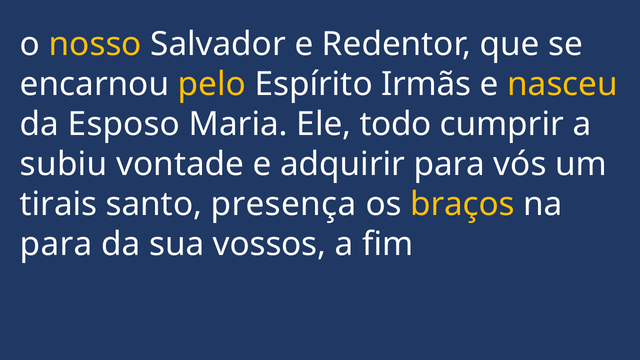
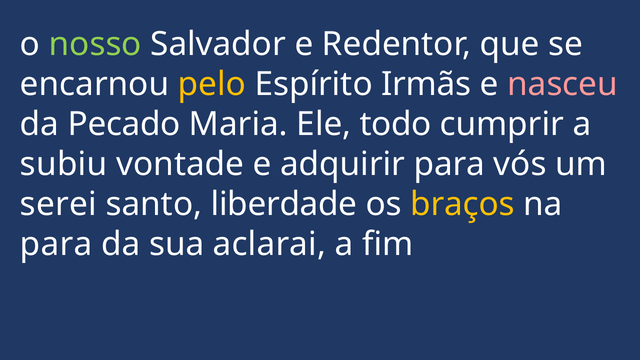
nosso colour: yellow -> light green
nasceu colour: yellow -> pink
Esposo: Esposo -> Pecado
tirais: tirais -> serei
presença: presença -> liberdade
vossos: vossos -> aclarai
